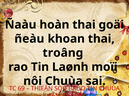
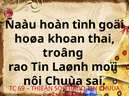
hoàn thai: thai -> tình
ñeàu: ñeàu -> hoøa
